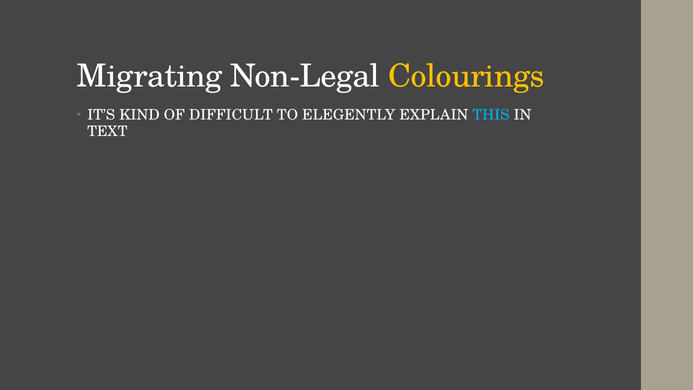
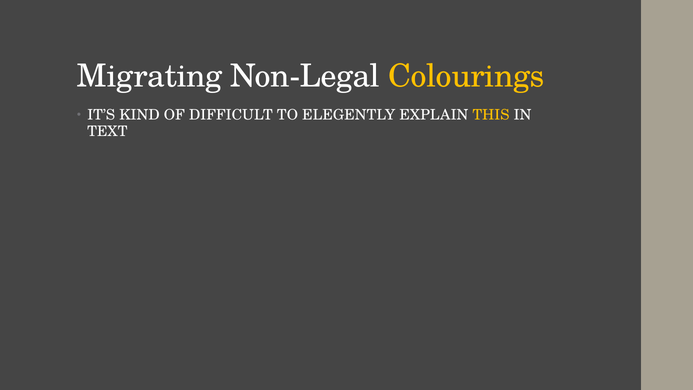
THIS colour: light blue -> yellow
